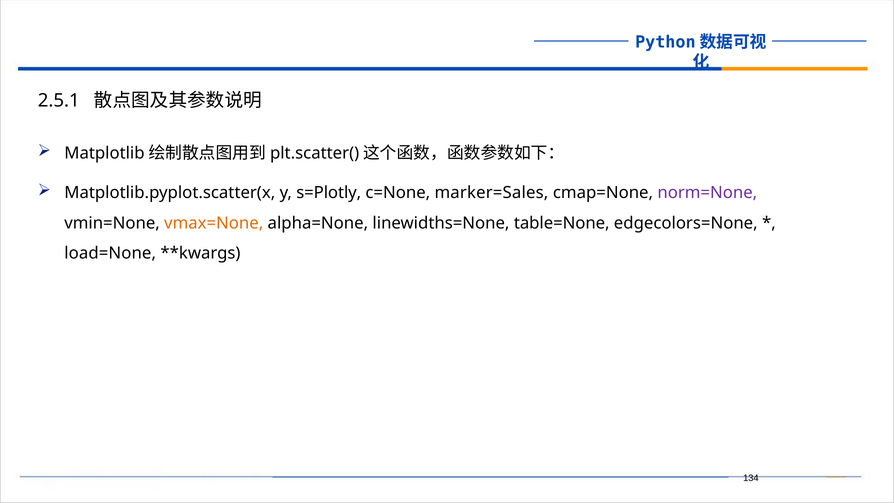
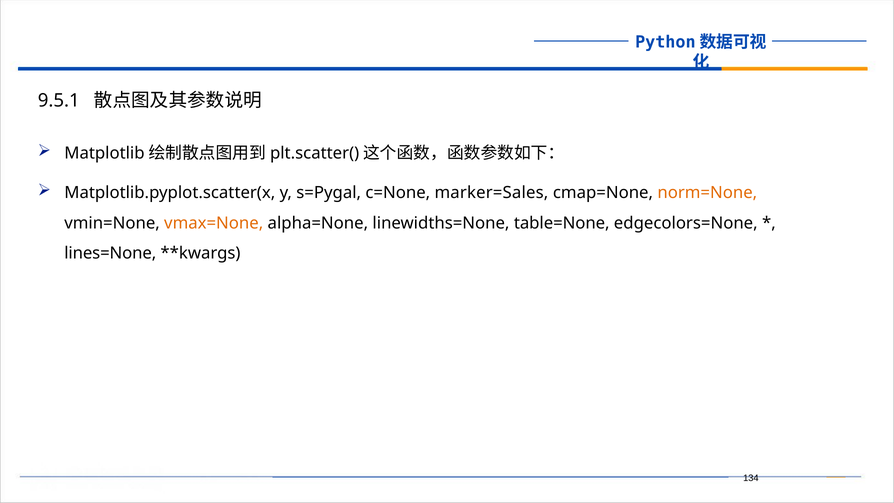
2.5.1: 2.5.1 -> 9.5.1
s=Plotly: s=Plotly -> s=Pygal
norm=None colour: purple -> orange
load=None: load=None -> lines=None
